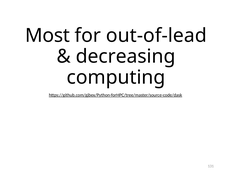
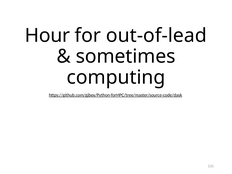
Most: Most -> Hour
decreasing: decreasing -> sometimes
